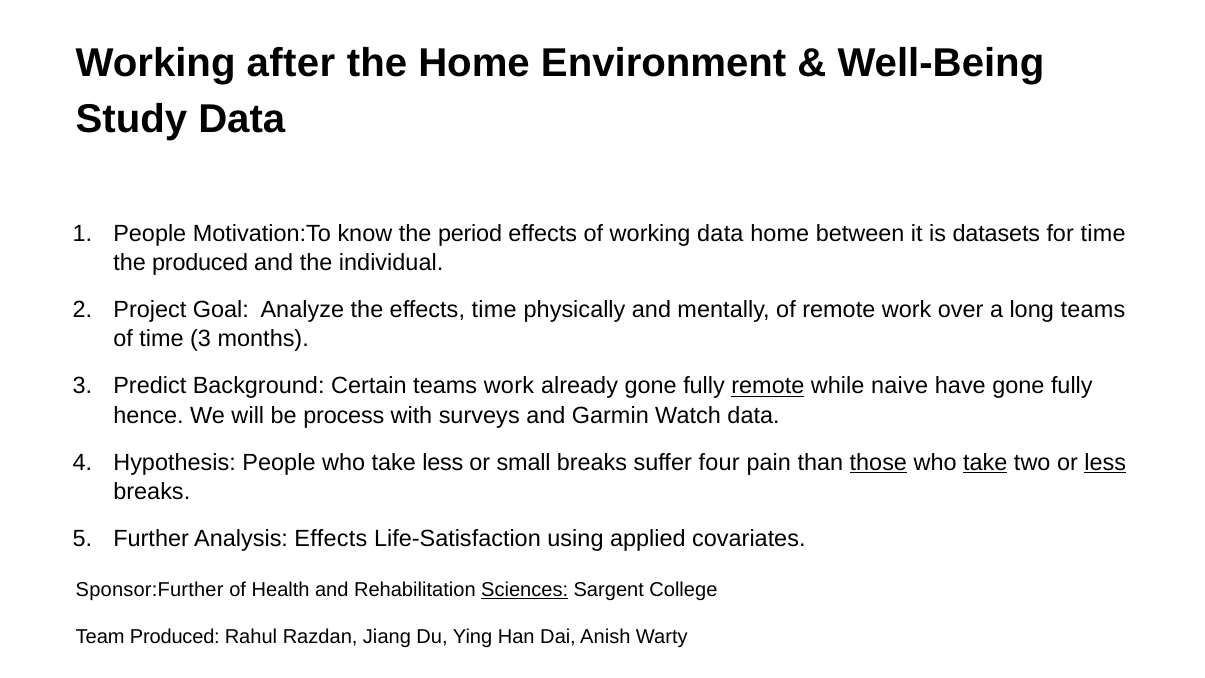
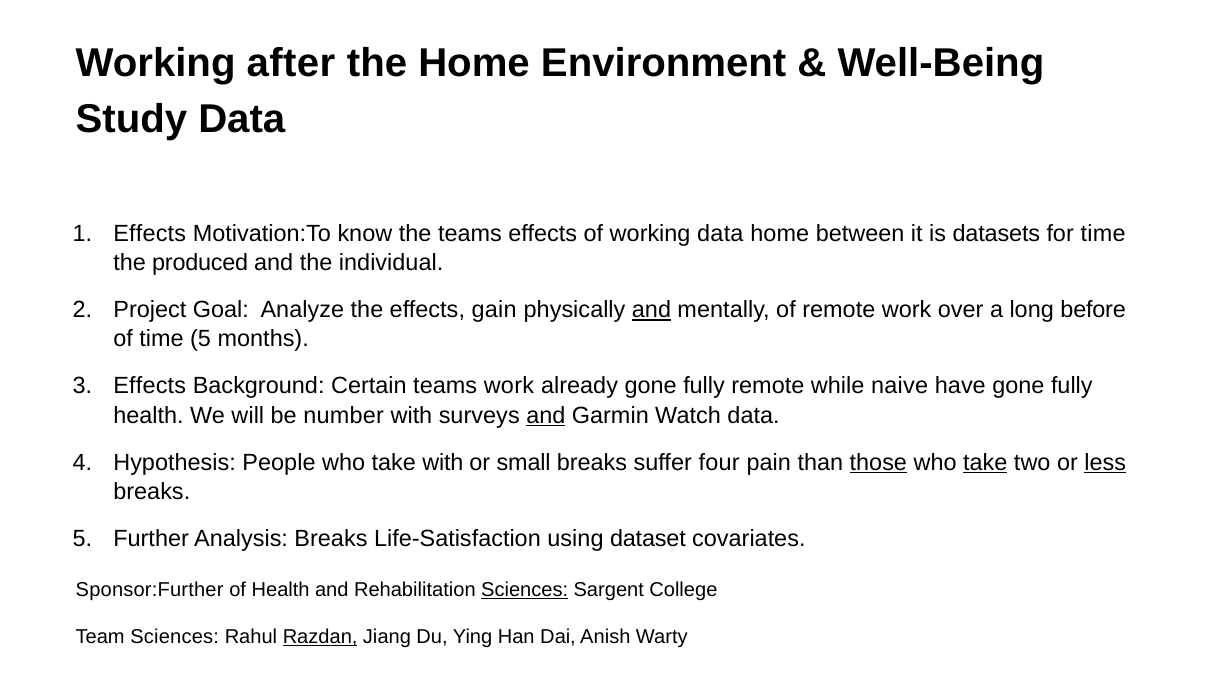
People at (150, 234): People -> Effects
the period: period -> teams
effects time: time -> gain
and at (651, 310) underline: none -> present
long teams: teams -> before
time 3: 3 -> 5
Predict at (150, 386): Predict -> Effects
remote at (768, 386) underline: present -> none
hence at (149, 415): hence -> health
process: process -> number
and at (546, 415) underline: none -> present
take less: less -> with
Analysis Effects: Effects -> Breaks
applied: applied -> dataset
Team Produced: Produced -> Sciences
Razdan underline: none -> present
